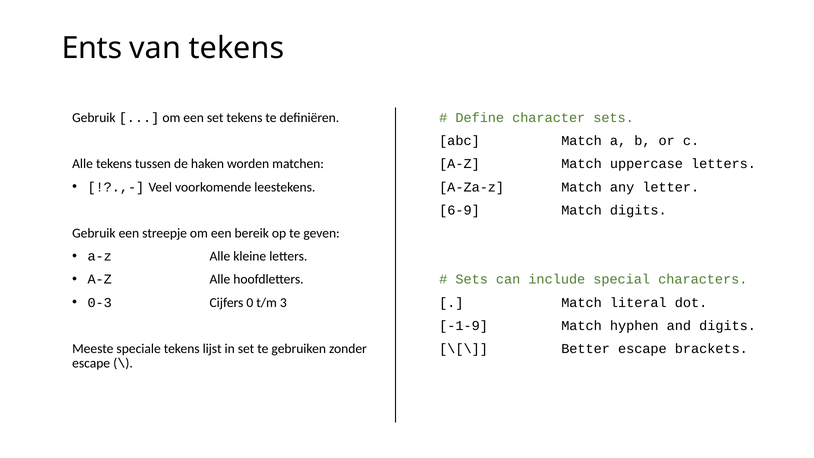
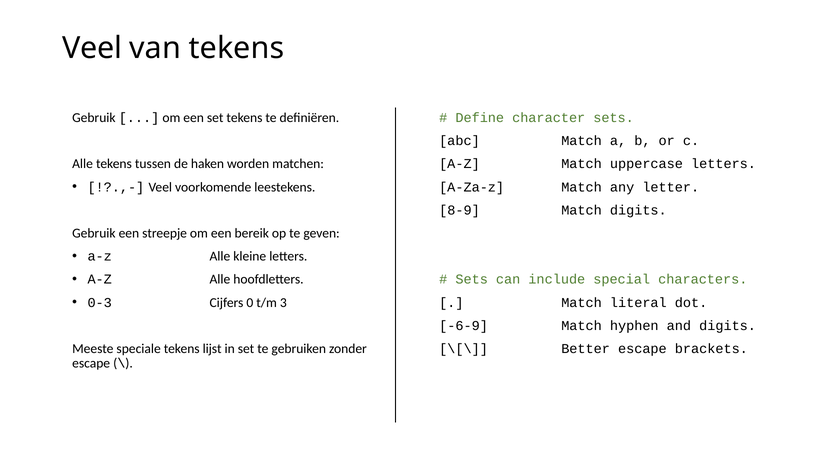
Ents at (92, 48): Ents -> Veel
6-9: 6-9 -> 8-9
-1-9: -1-9 -> -6-9
